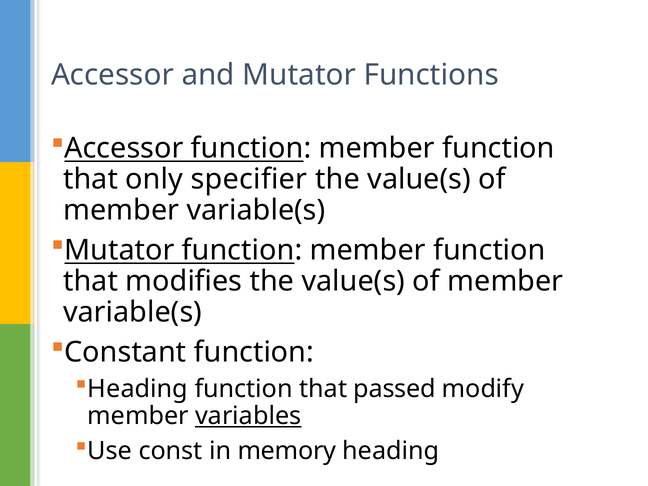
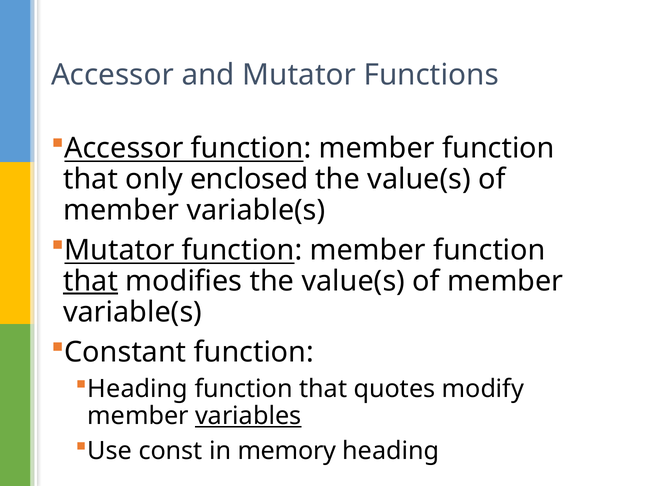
specifier: specifier -> enclosed
that at (91, 281) underline: none -> present
passed: passed -> quotes
